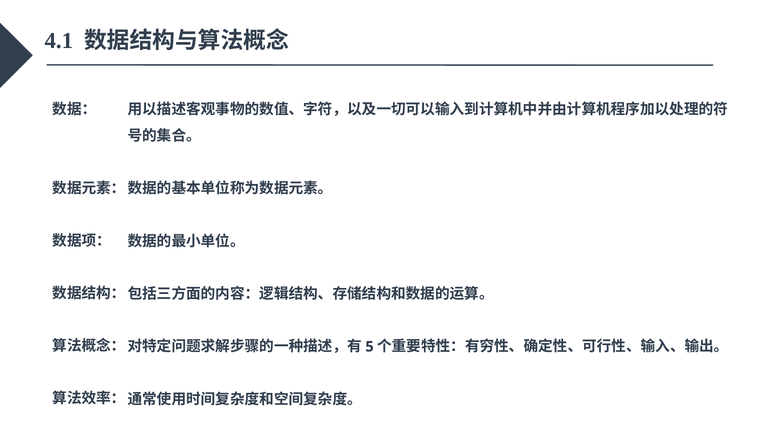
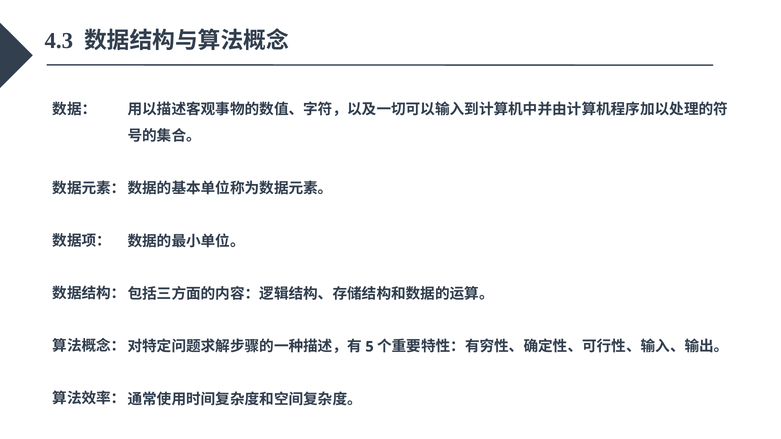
4.1: 4.1 -> 4.3
